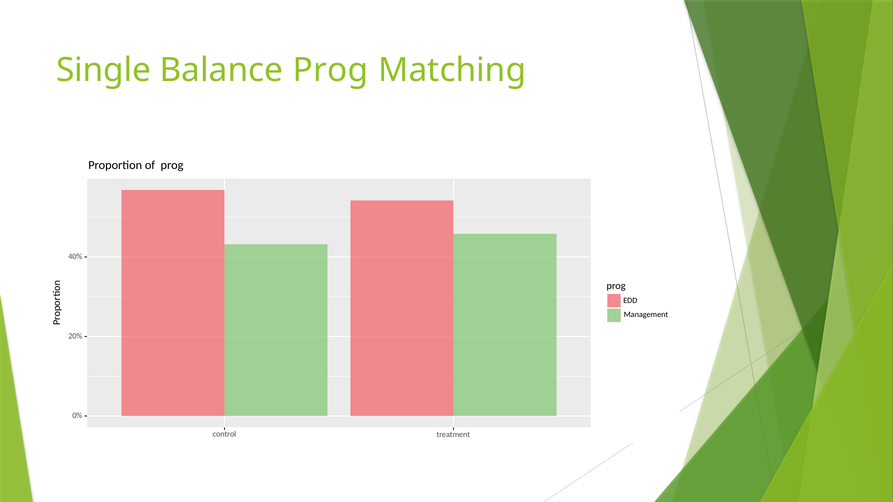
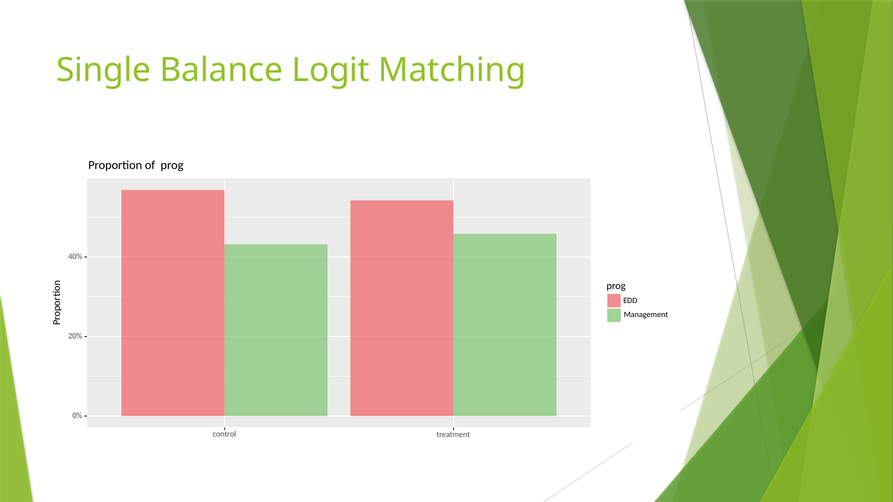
Balance Prog: Prog -> Logit
